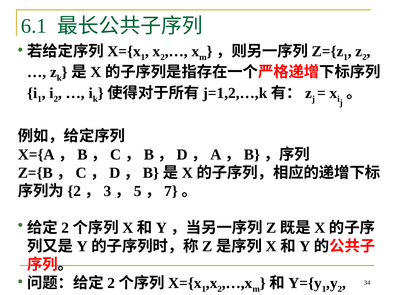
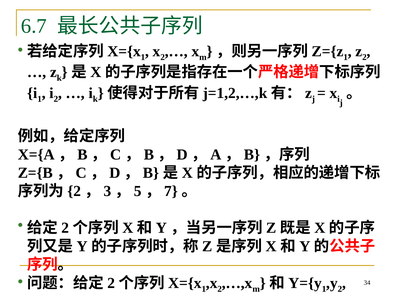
6.1: 6.1 -> 6.7
